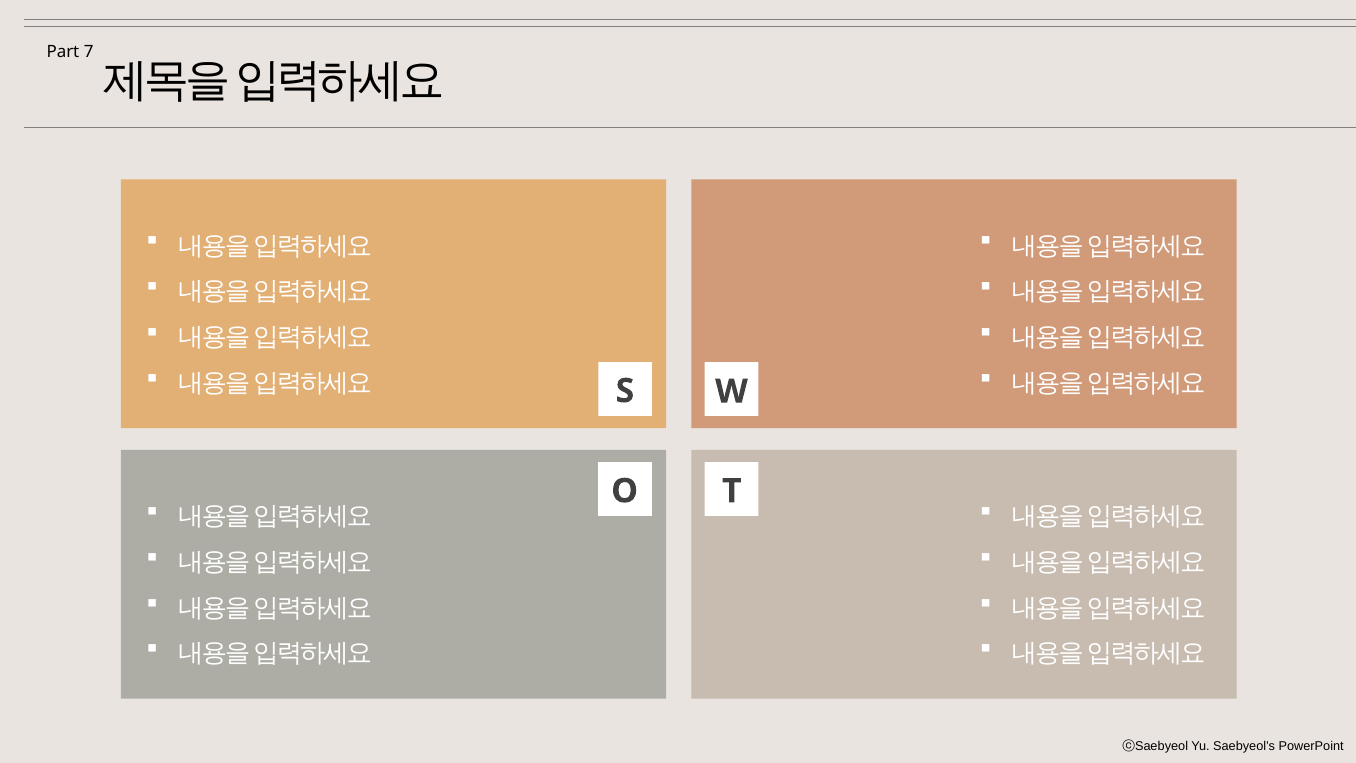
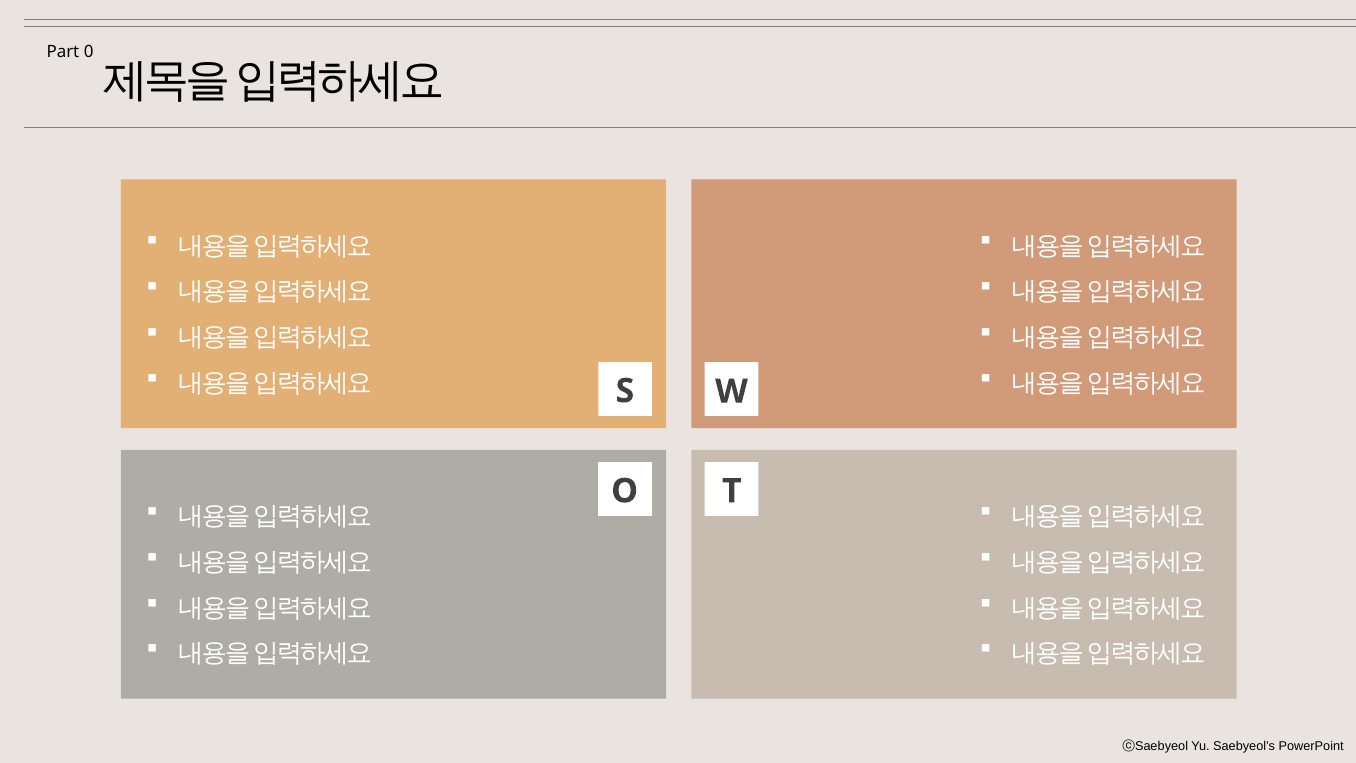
7: 7 -> 0
